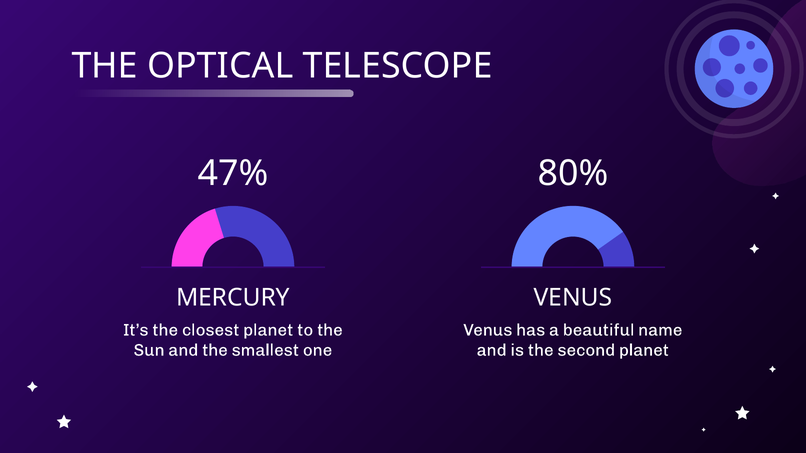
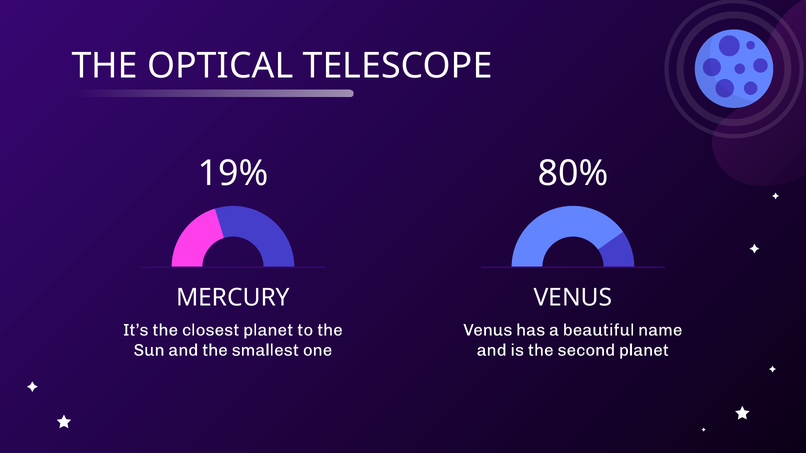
47%: 47% -> 19%
